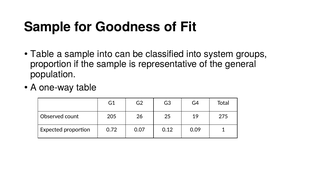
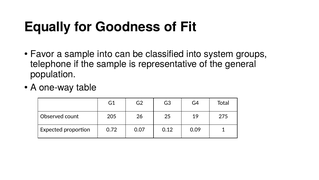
Sample at (48, 27): Sample -> Equally
Table at (42, 54): Table -> Favor
proportion at (51, 64): proportion -> telephone
